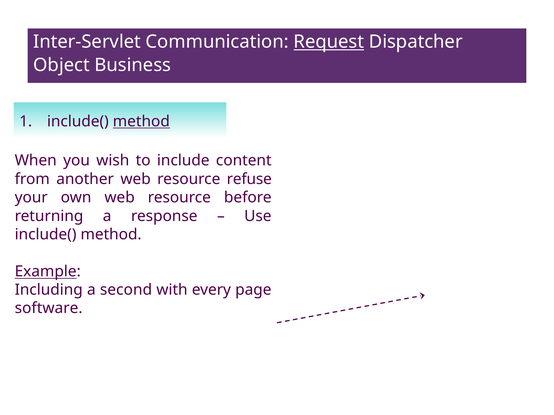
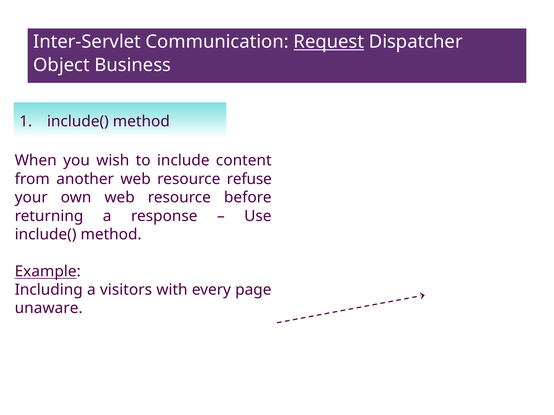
method at (141, 122) underline: present -> none
second: second -> visitors
software: software -> unaware
